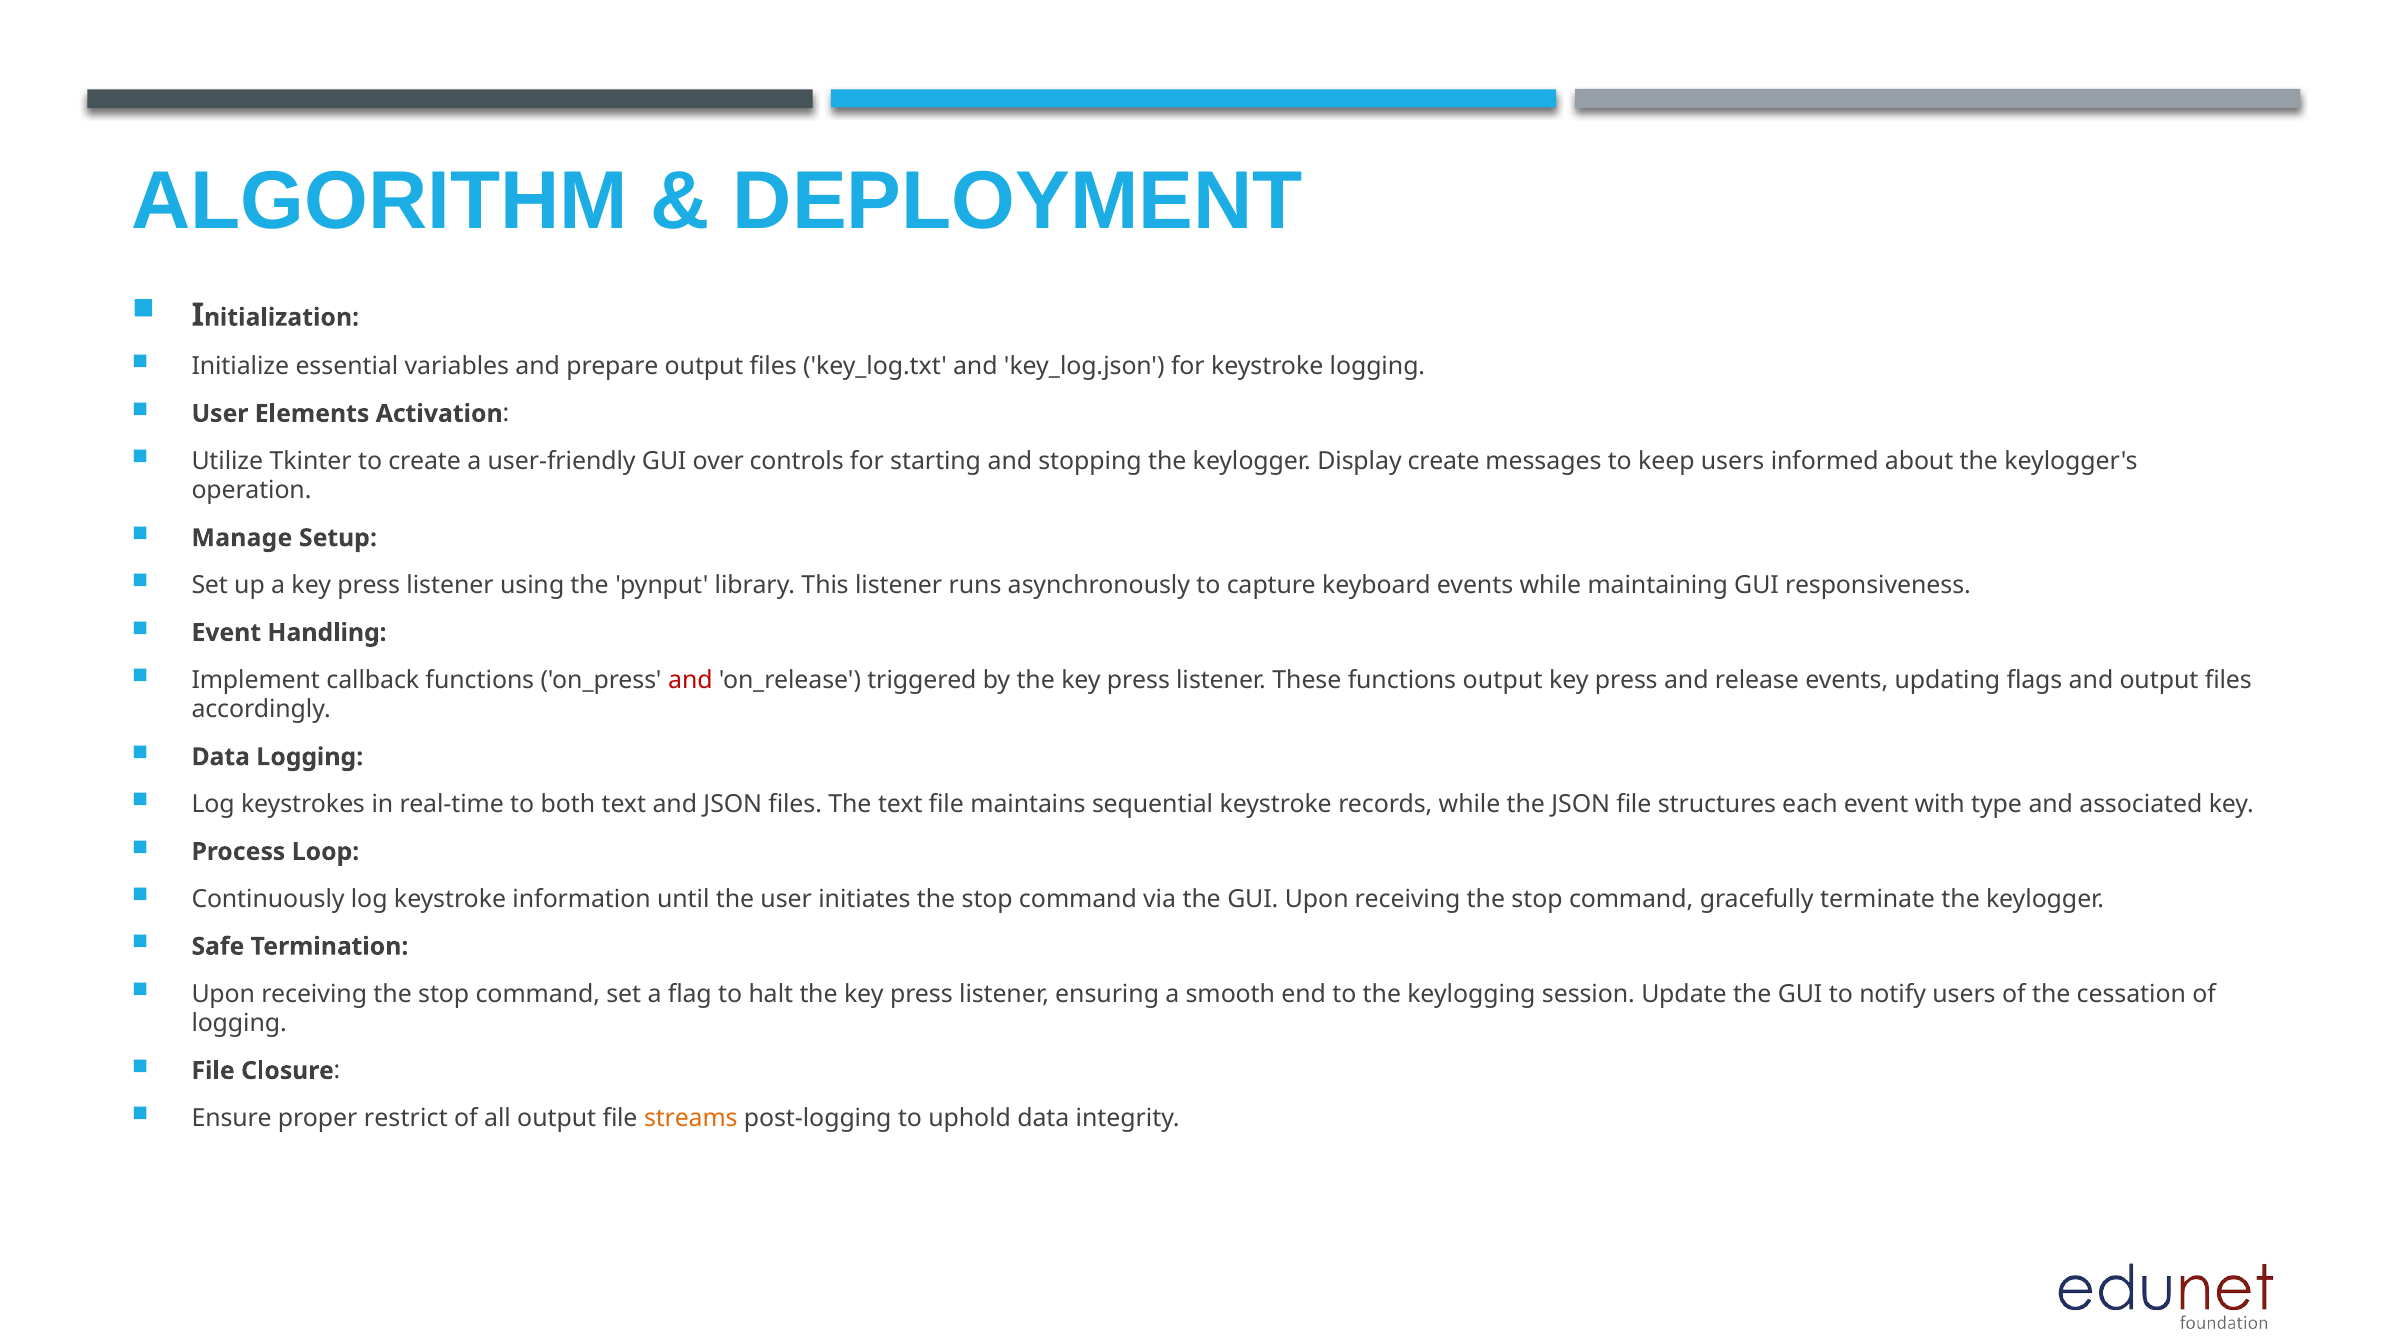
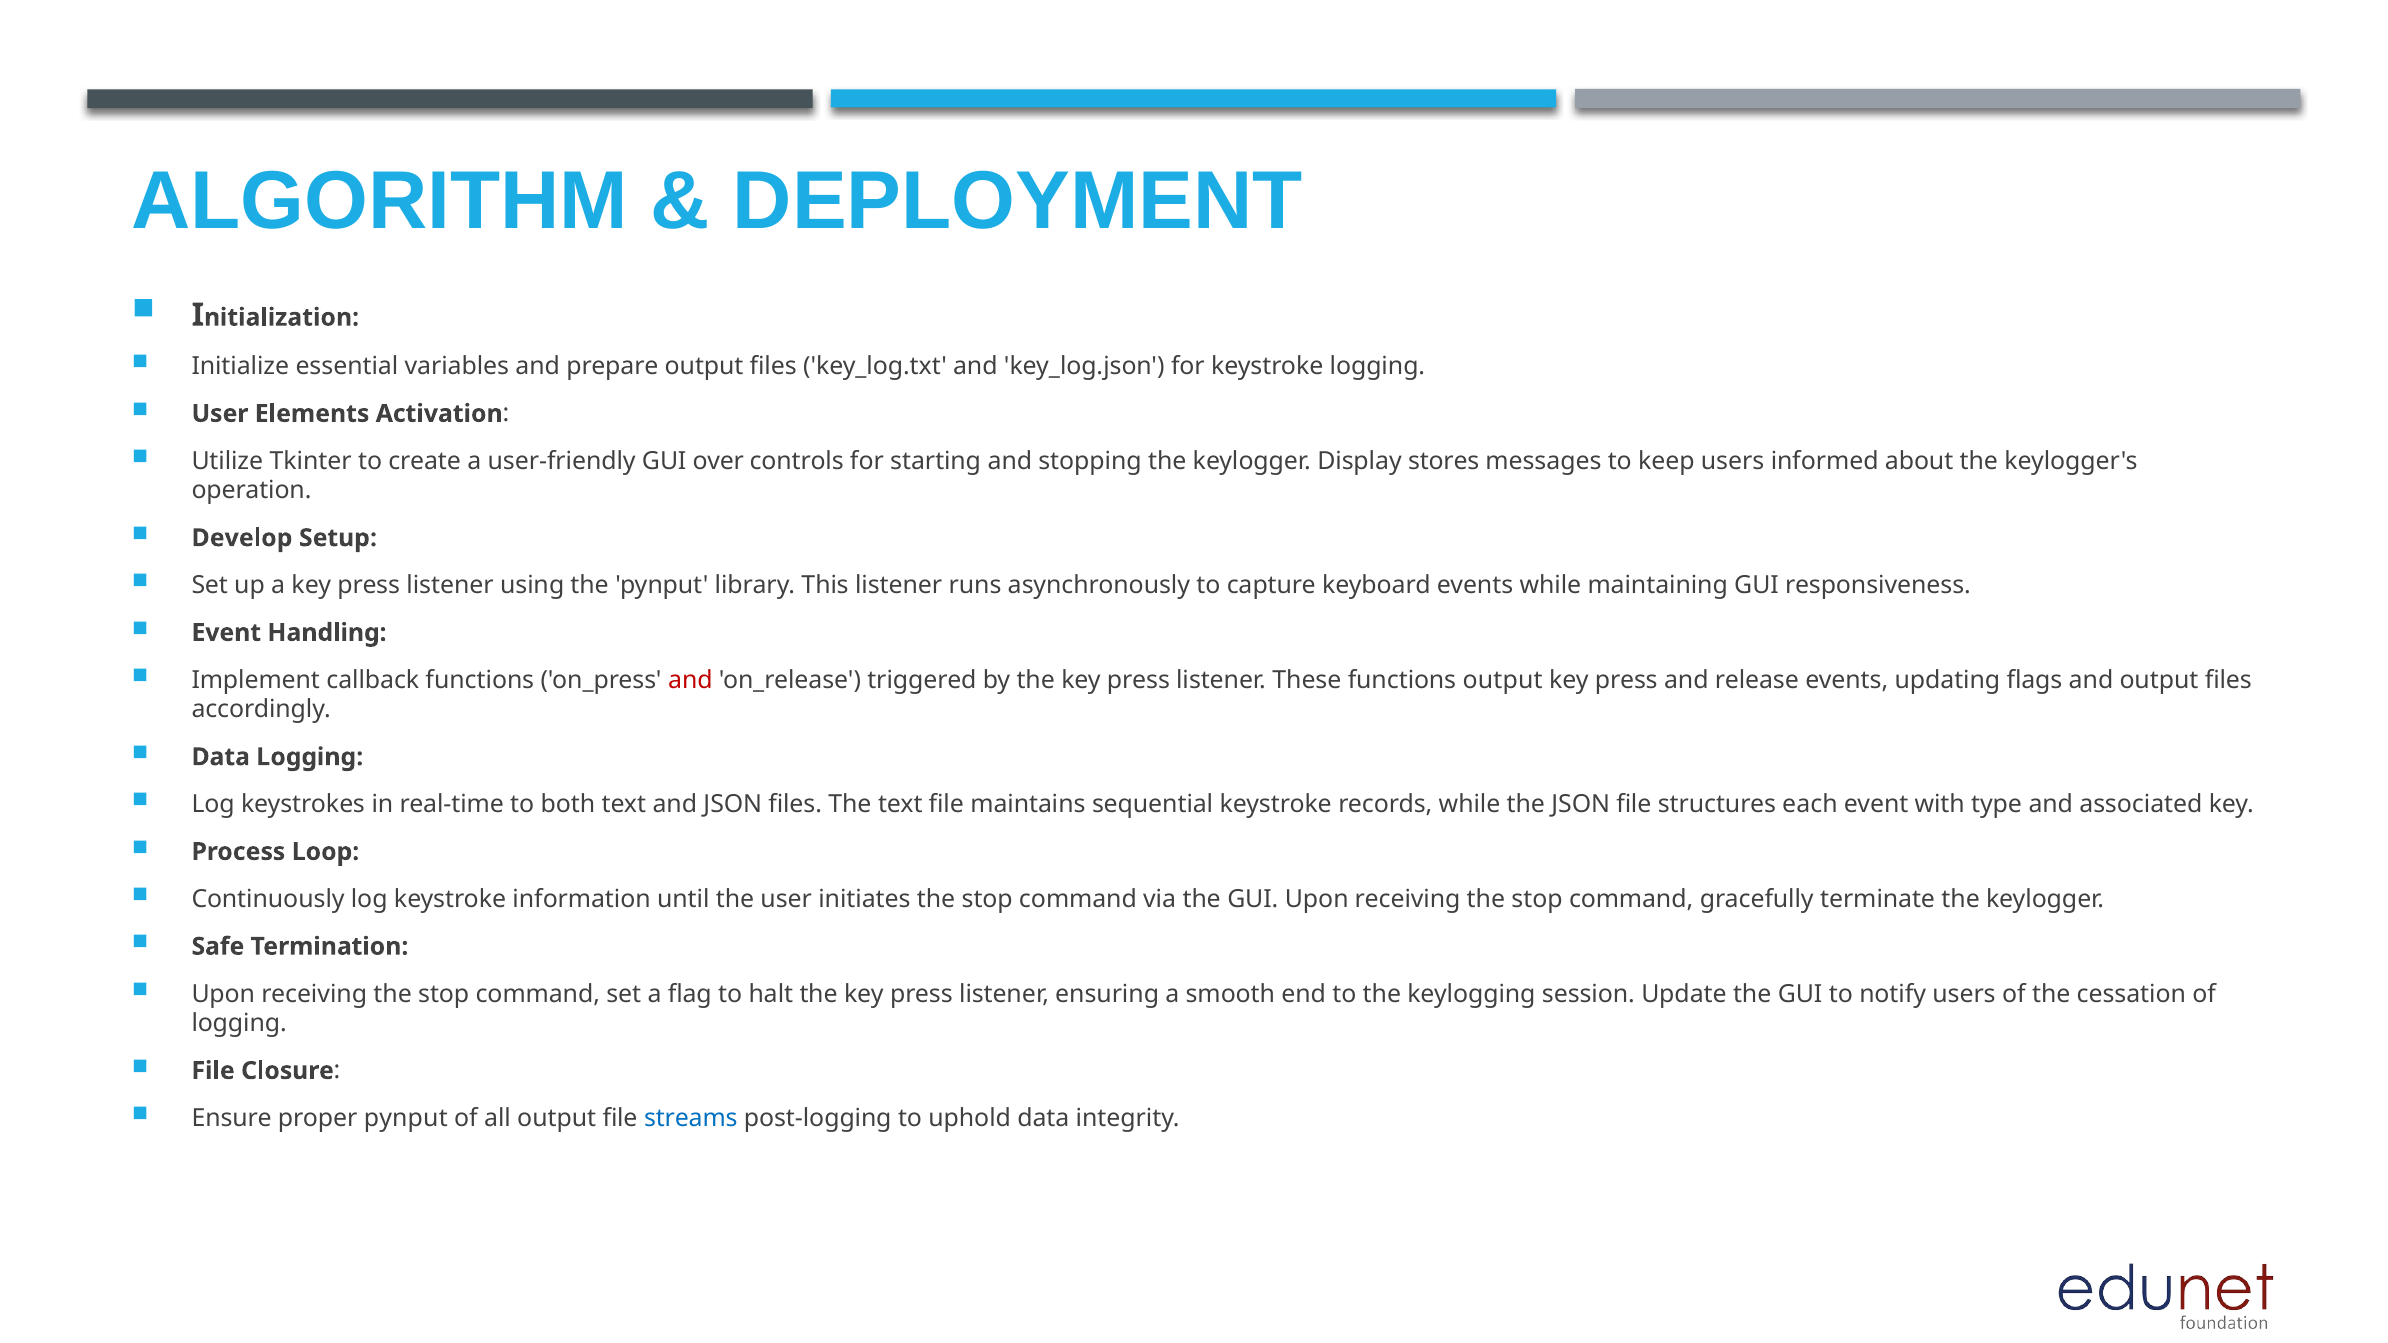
Display create: create -> stores
Manage: Manage -> Develop
proper restrict: restrict -> pynput
streams colour: orange -> blue
